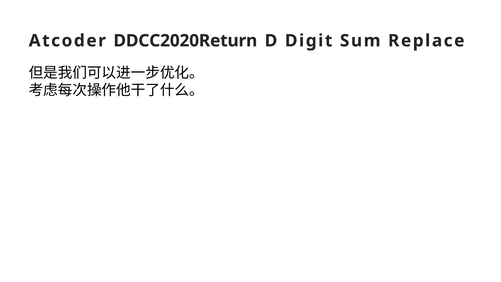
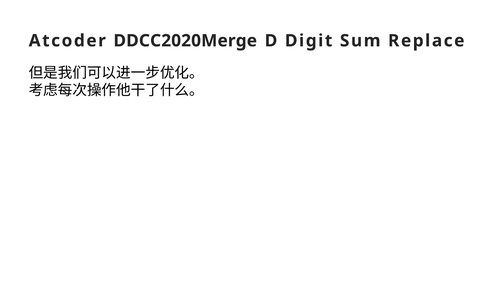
DDCC2020Return: DDCC2020Return -> DDCC2020Merge
